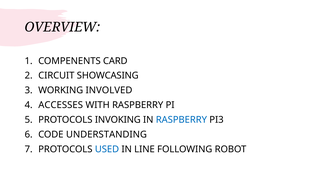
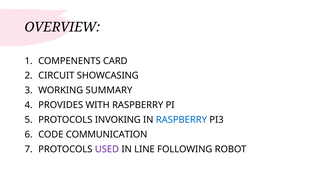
INVOLVED: INVOLVED -> SUMMARY
ACCESSES: ACCESSES -> PROVIDES
UNDERSTANDING: UNDERSTANDING -> COMMUNICATION
USED colour: blue -> purple
